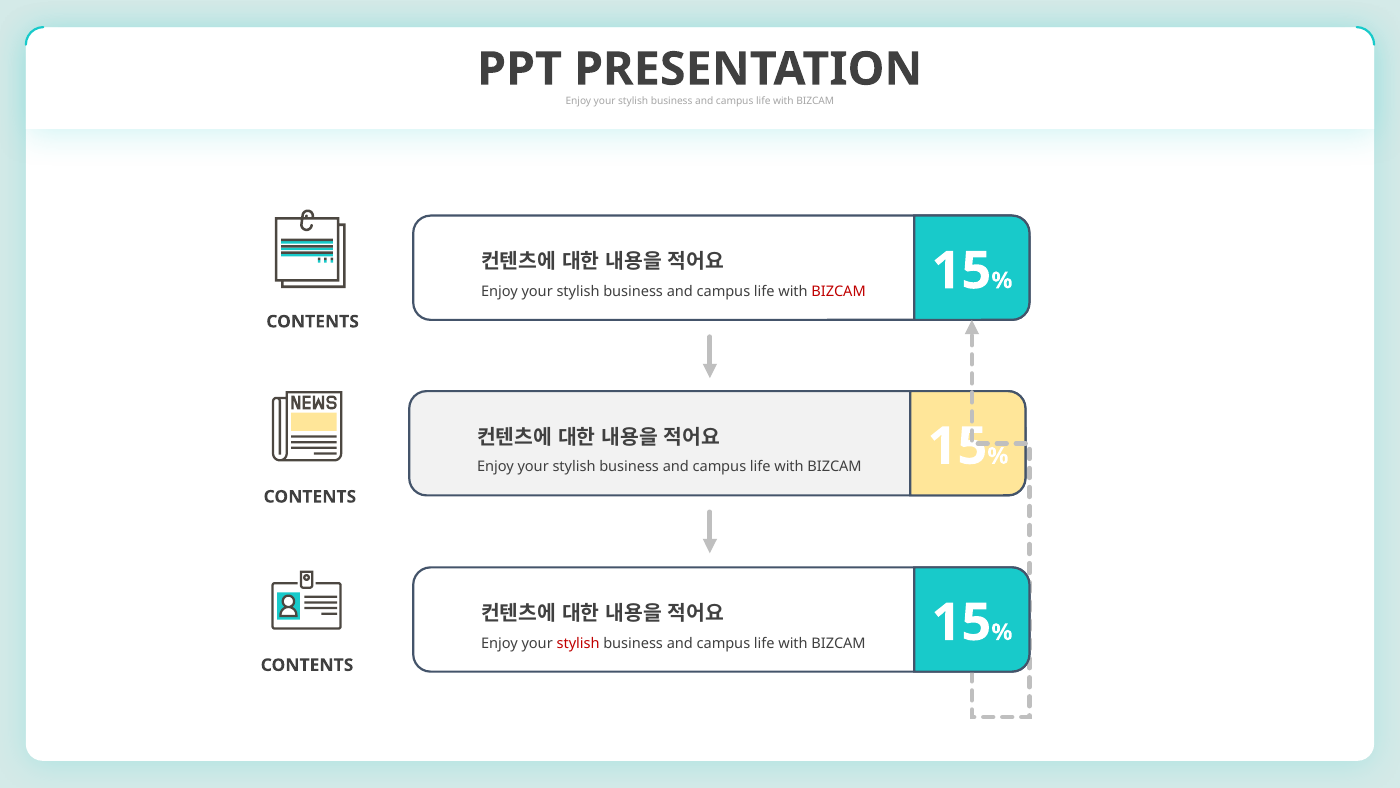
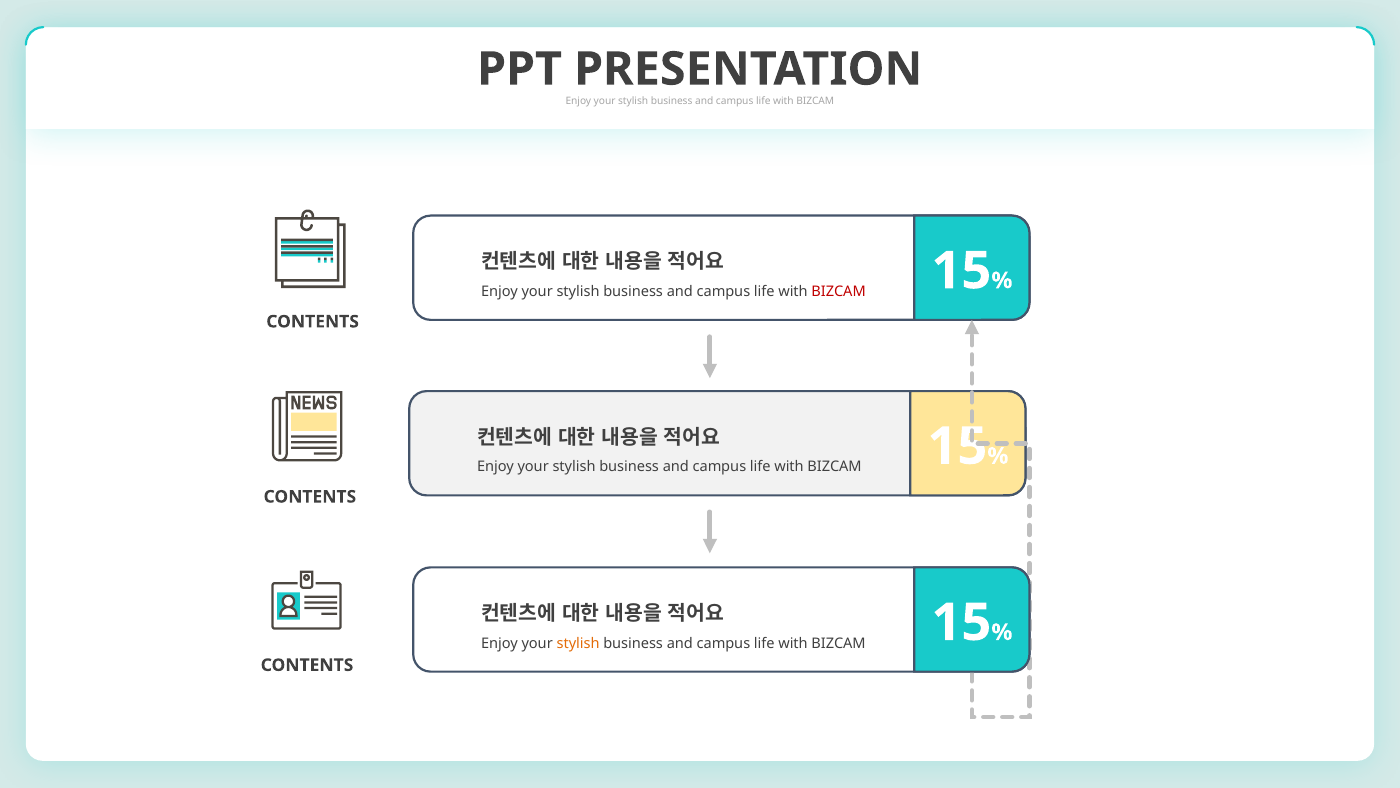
stylish at (578, 643) colour: red -> orange
